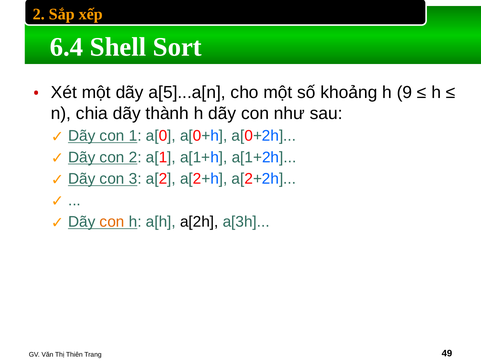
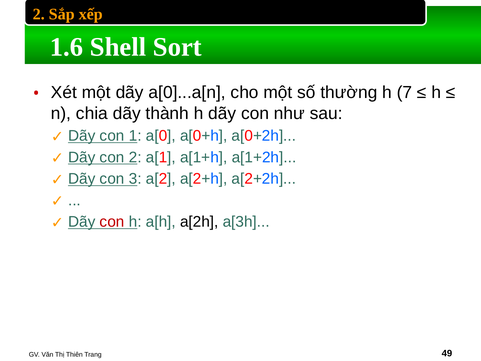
6.4: 6.4 -> 1.6
a[5]...a[n: a[5]...a[n -> a[0]...a[n
khoảng: khoảng -> thường
9: 9 -> 7
con at (112, 222) colour: orange -> red
